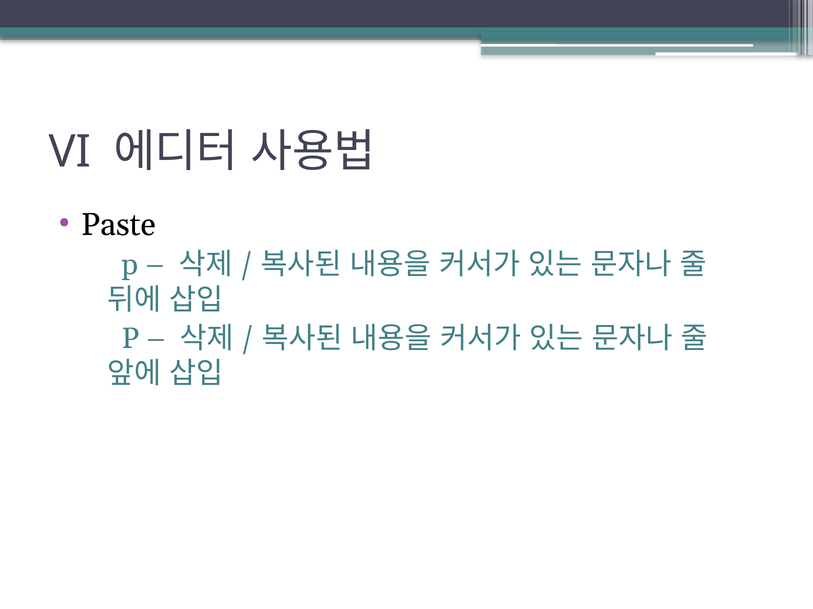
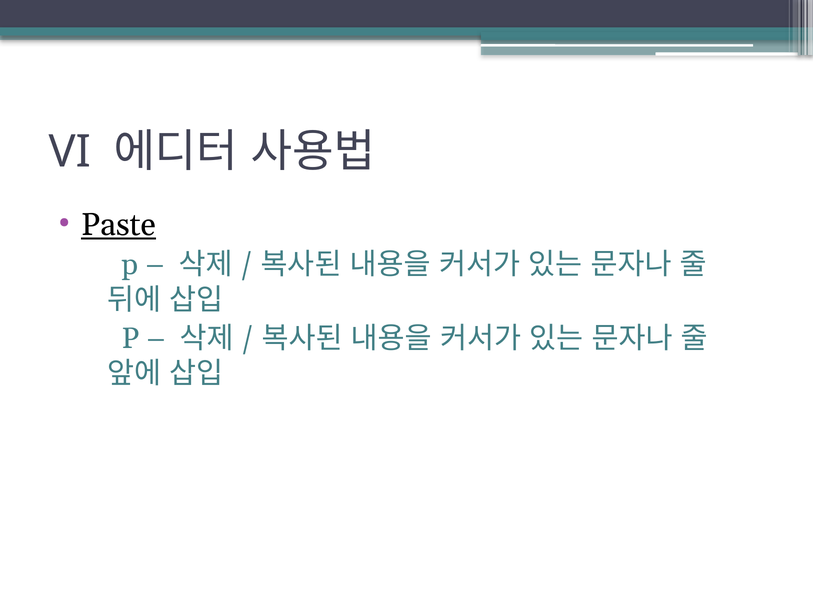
Paste underline: none -> present
